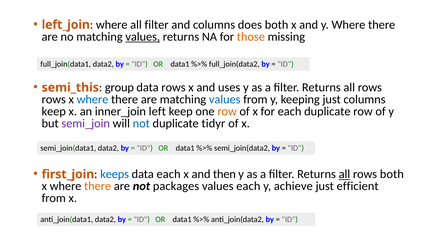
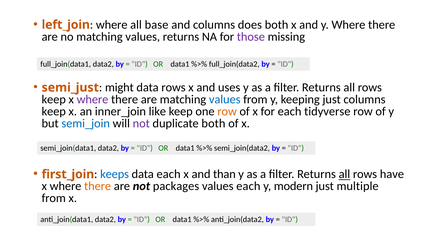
all filter: filter -> base
values at (143, 37) underline: present -> none
those colour: orange -> purple
semi_this: semi_this -> semi_just
group: group -> might
rows at (54, 100): rows -> keep
where at (93, 100) colour: blue -> purple
left: left -> like
each duplicate: duplicate -> tidyverse
semi_join colour: purple -> blue
not at (141, 124) colour: blue -> purple
duplicate tidyr: tidyr -> both
then: then -> than
rows both: both -> have
achieve: achieve -> modern
efficient: efficient -> multiple
